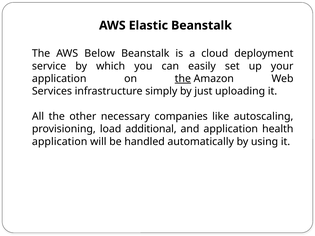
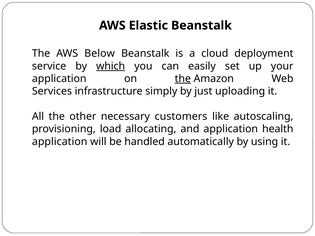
which underline: none -> present
companies: companies -> customers
additional: additional -> allocating
